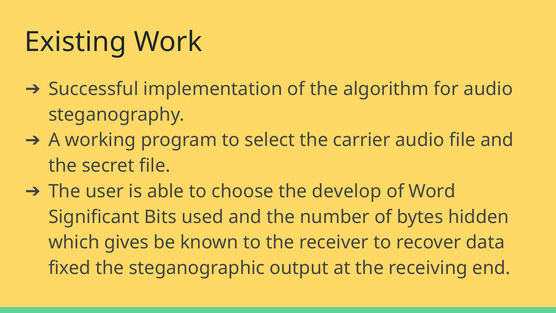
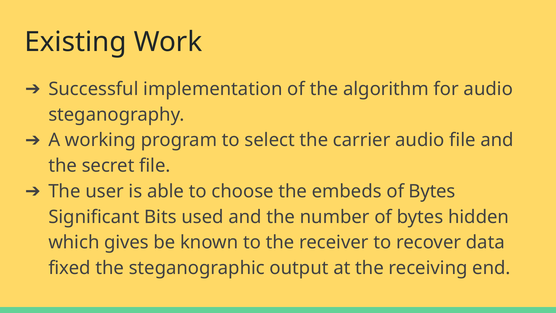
develop: develop -> embeds
Word at (432, 191): Word -> Bytes
